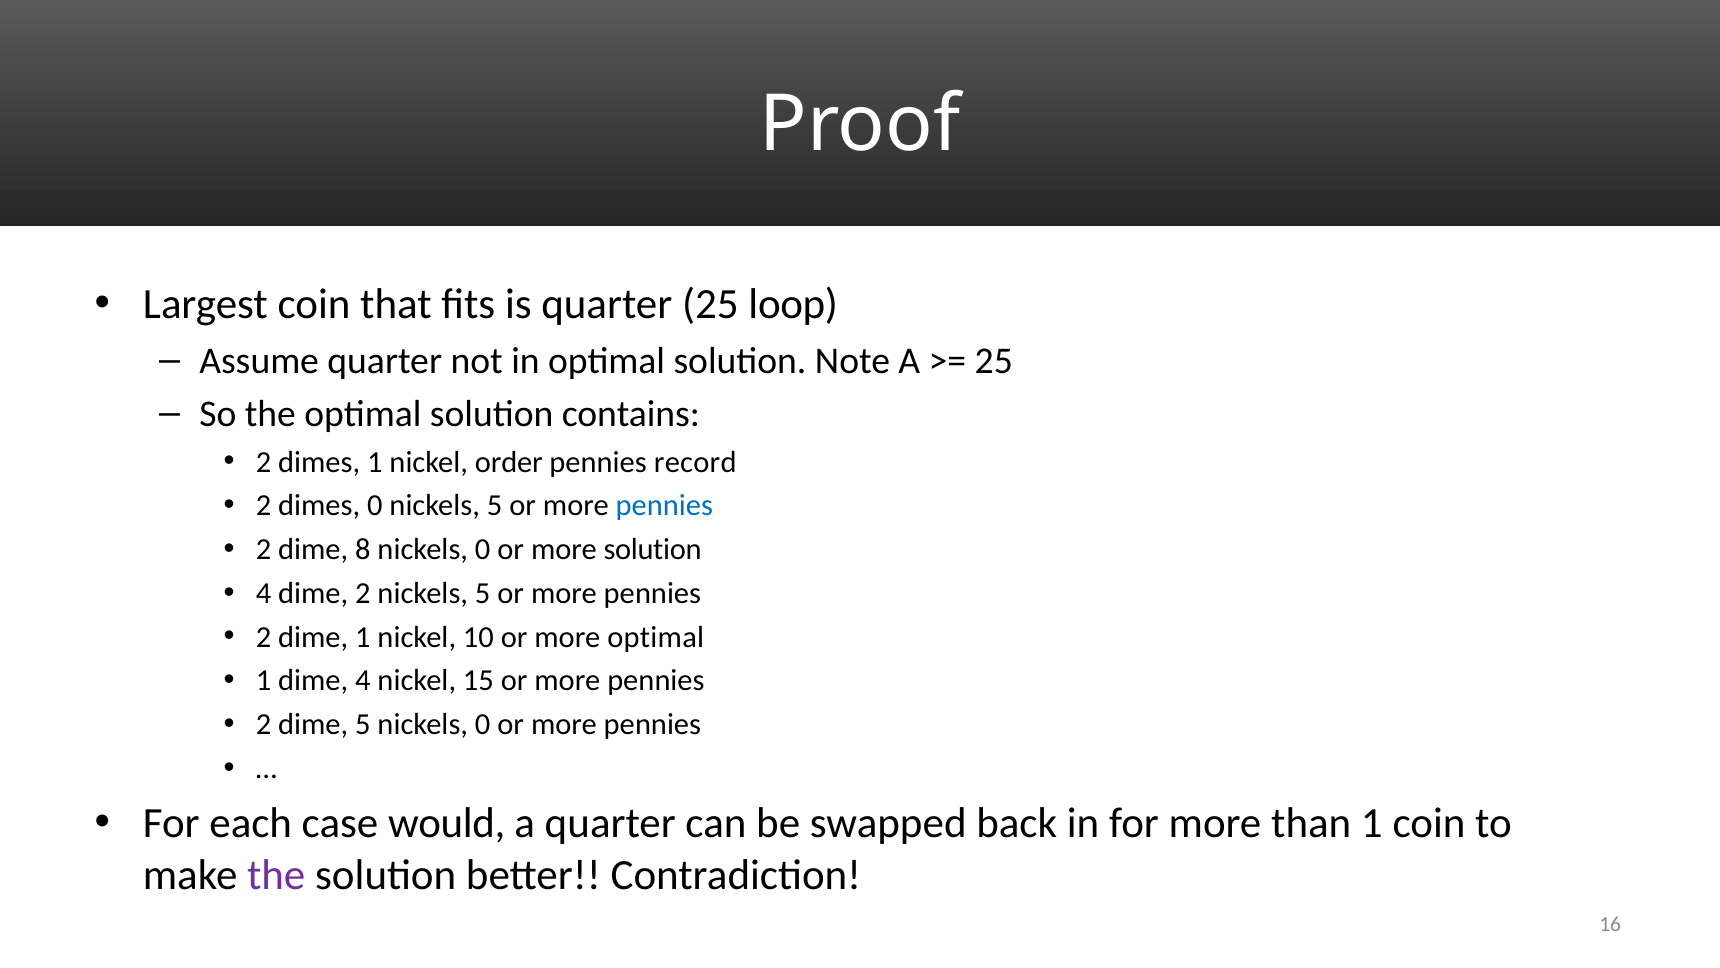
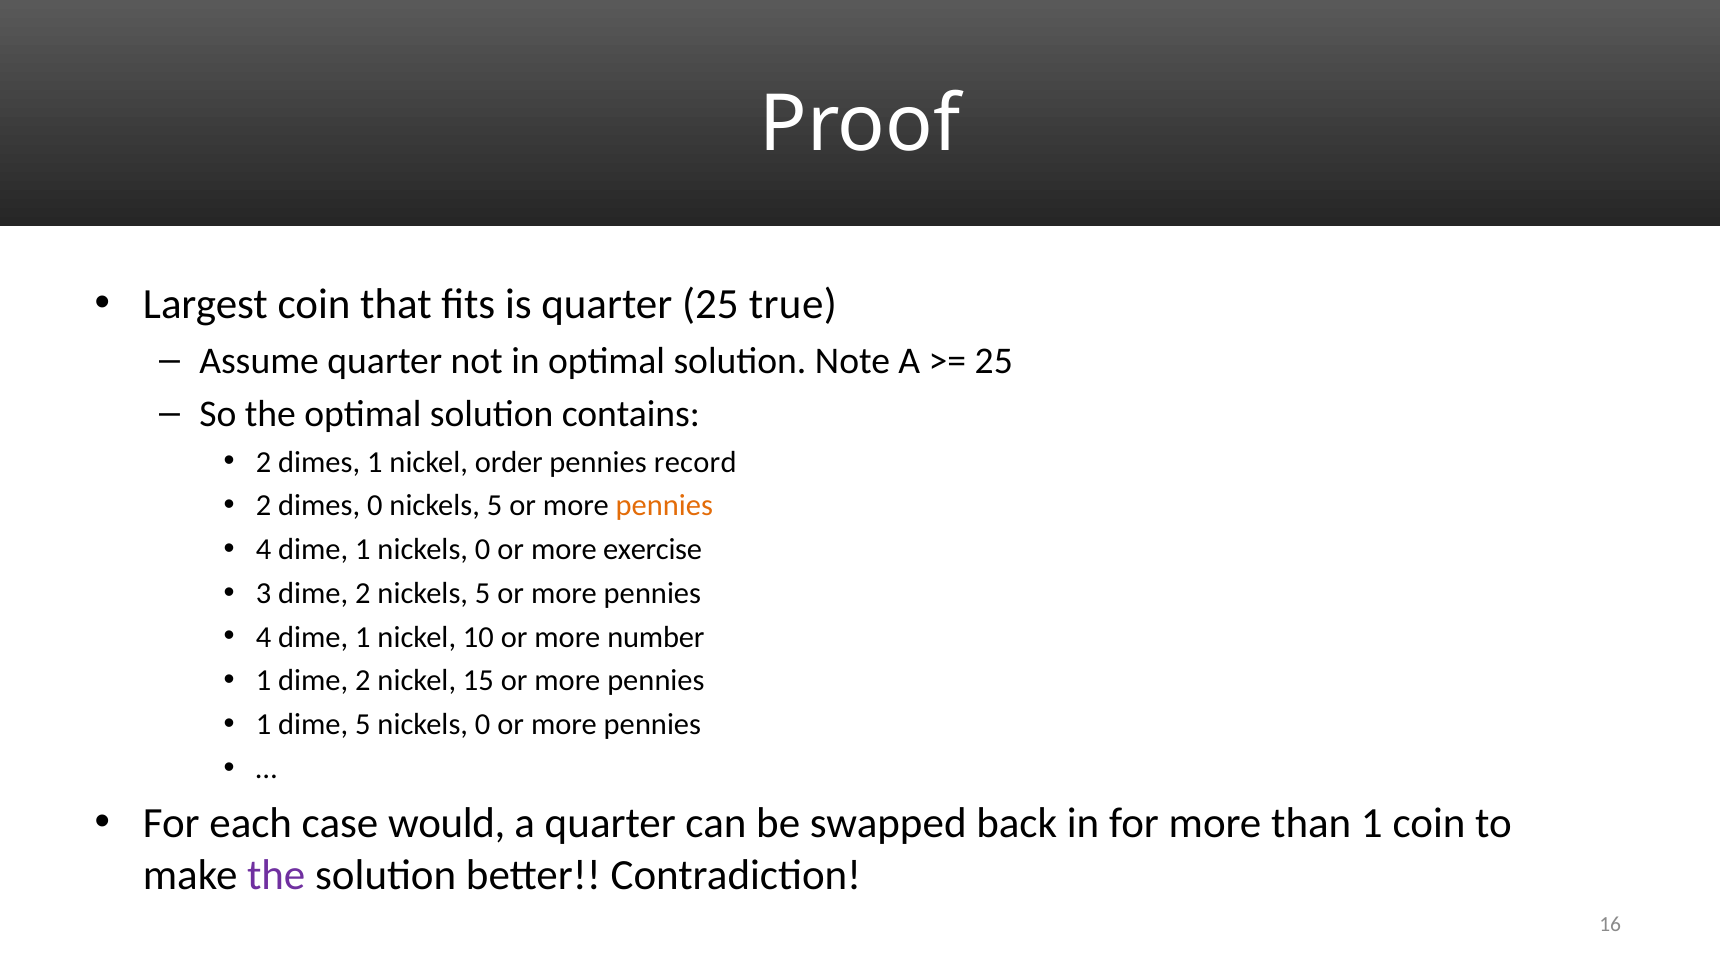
loop: loop -> true
pennies at (664, 506) colour: blue -> orange
2 at (264, 549): 2 -> 4
8 at (363, 549): 8 -> 1
more solution: solution -> exercise
4 at (264, 593): 4 -> 3
2 at (264, 637): 2 -> 4
more optimal: optimal -> number
1 dime 4: 4 -> 2
2 at (264, 724): 2 -> 1
